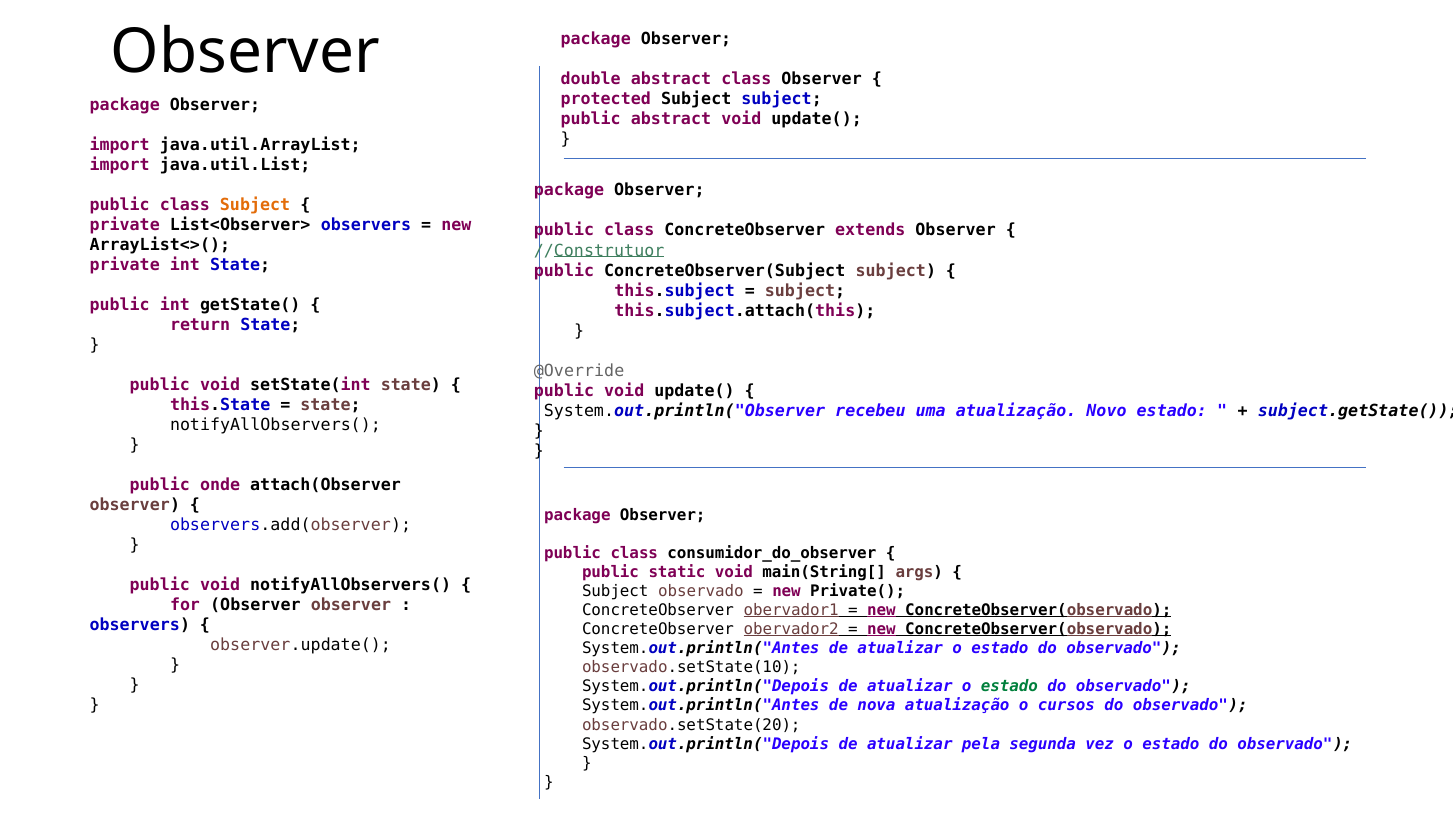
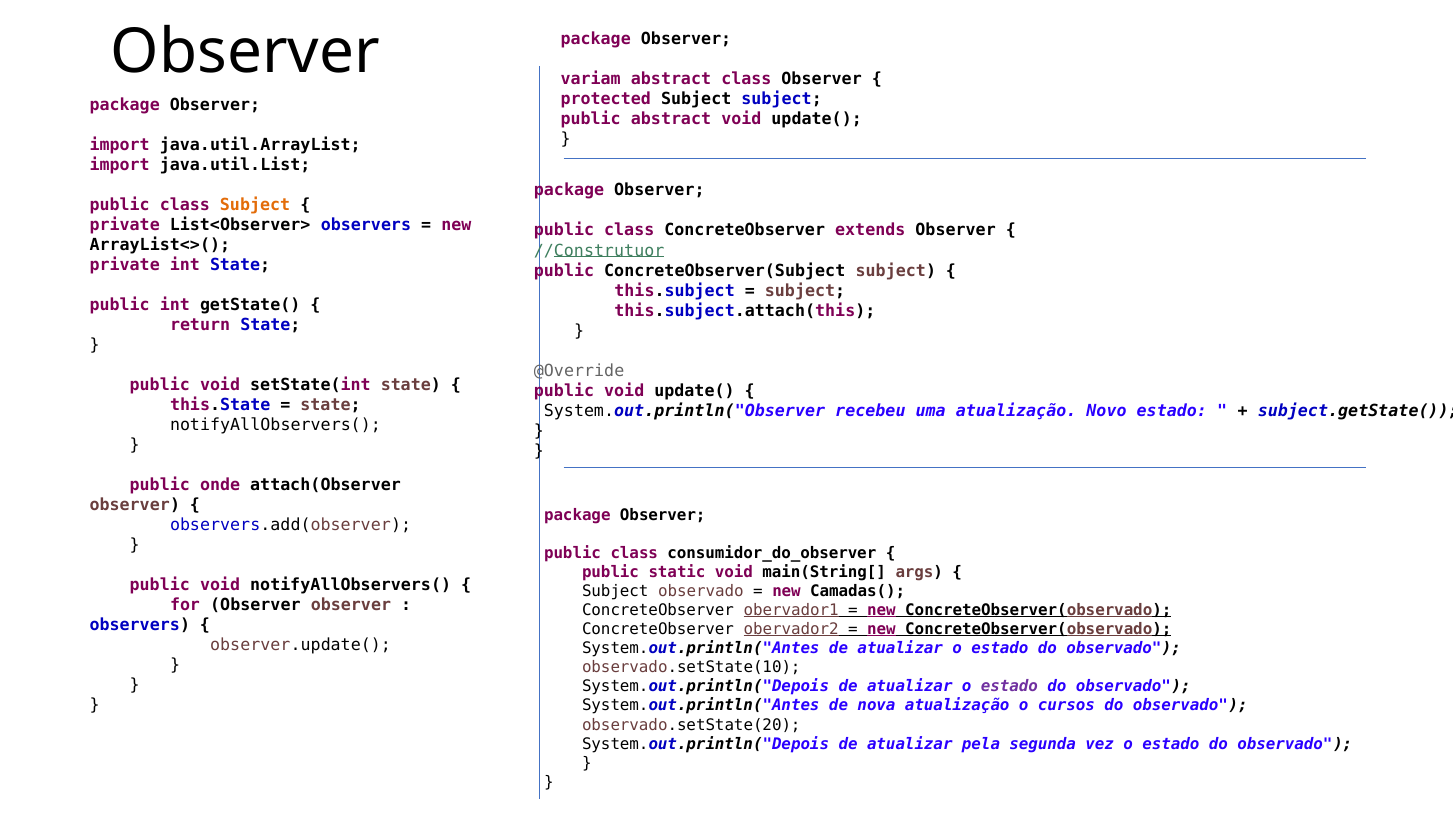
double: double -> variam
Private(: Private( -> Camadas(
estado at (1009, 686) colour: green -> purple
